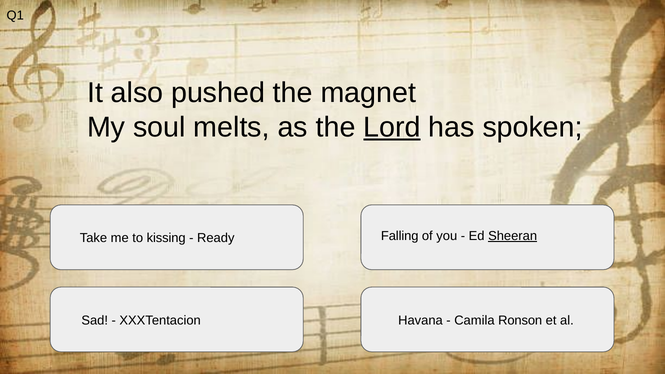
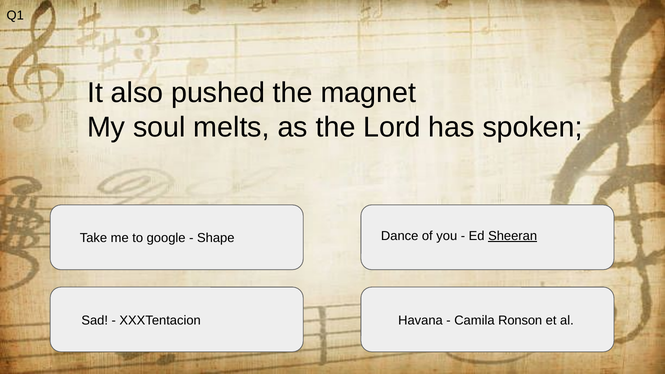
Lord underline: present -> none
Falling: Falling -> Dance
kissing: kissing -> google
Ready: Ready -> Shape
